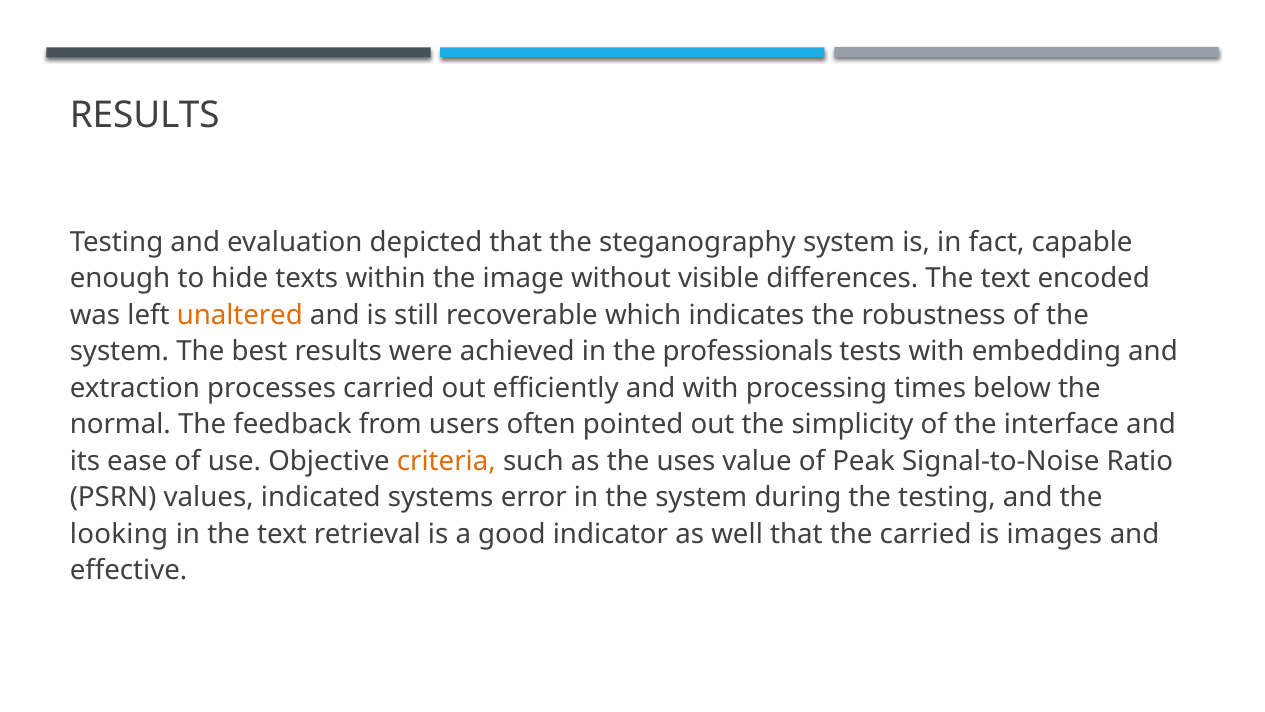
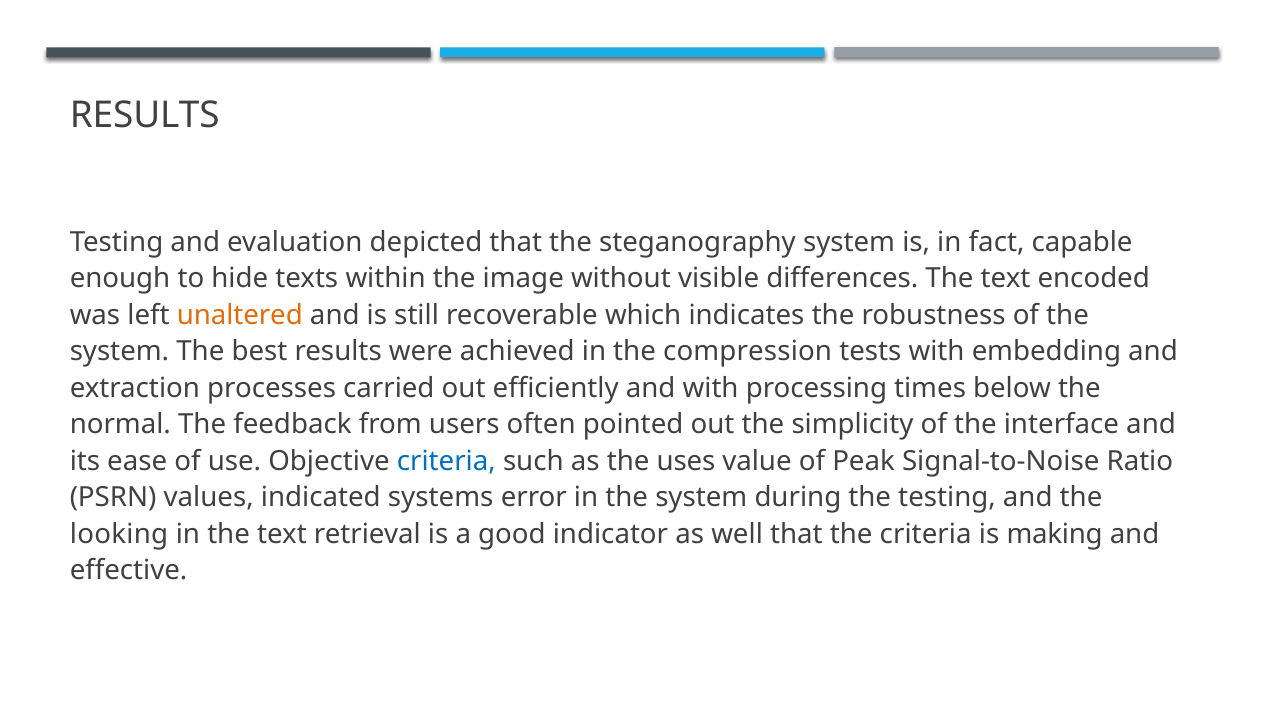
professionals: professionals -> compression
criteria at (446, 461) colour: orange -> blue
the carried: carried -> criteria
images: images -> making
